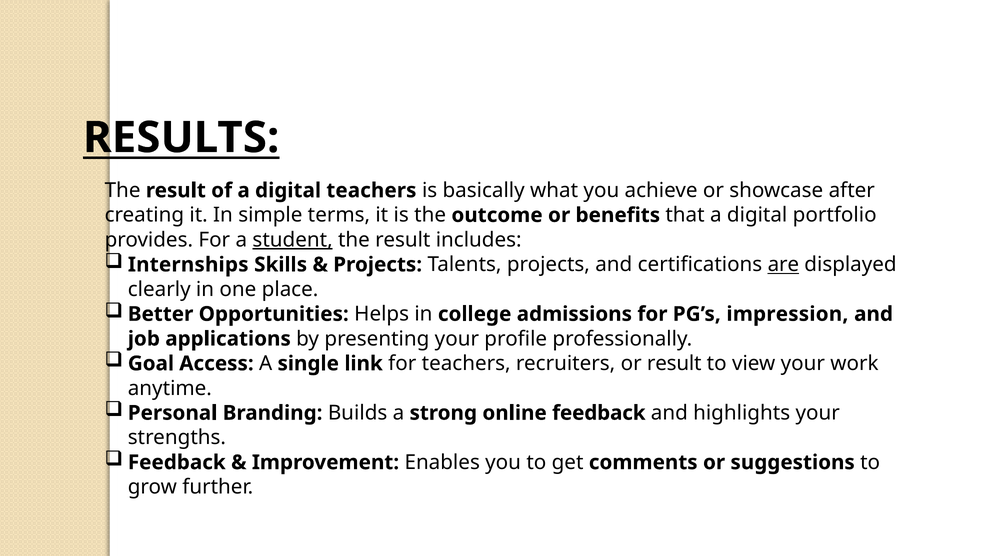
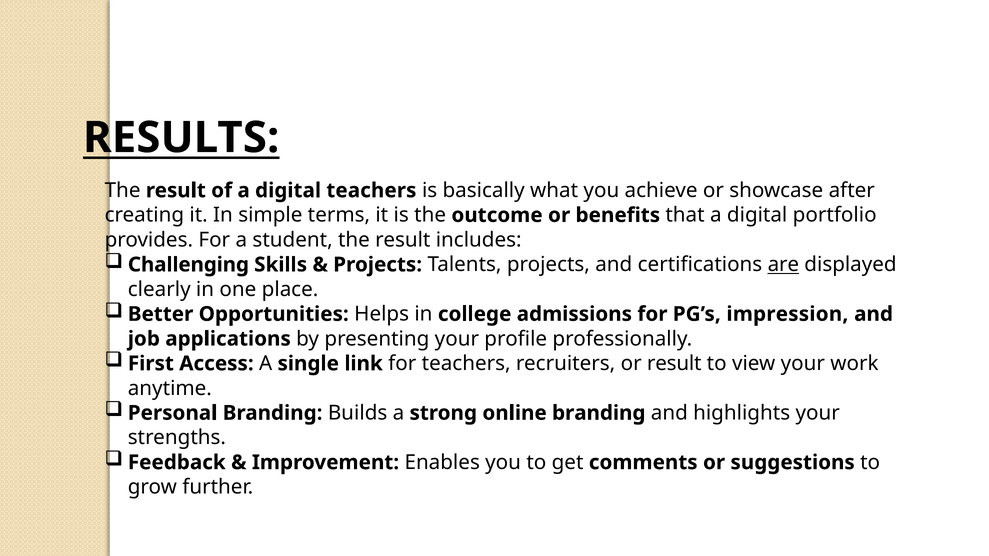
student underline: present -> none
Internships: Internships -> Challenging
Goal: Goal -> First
online feedback: feedback -> branding
